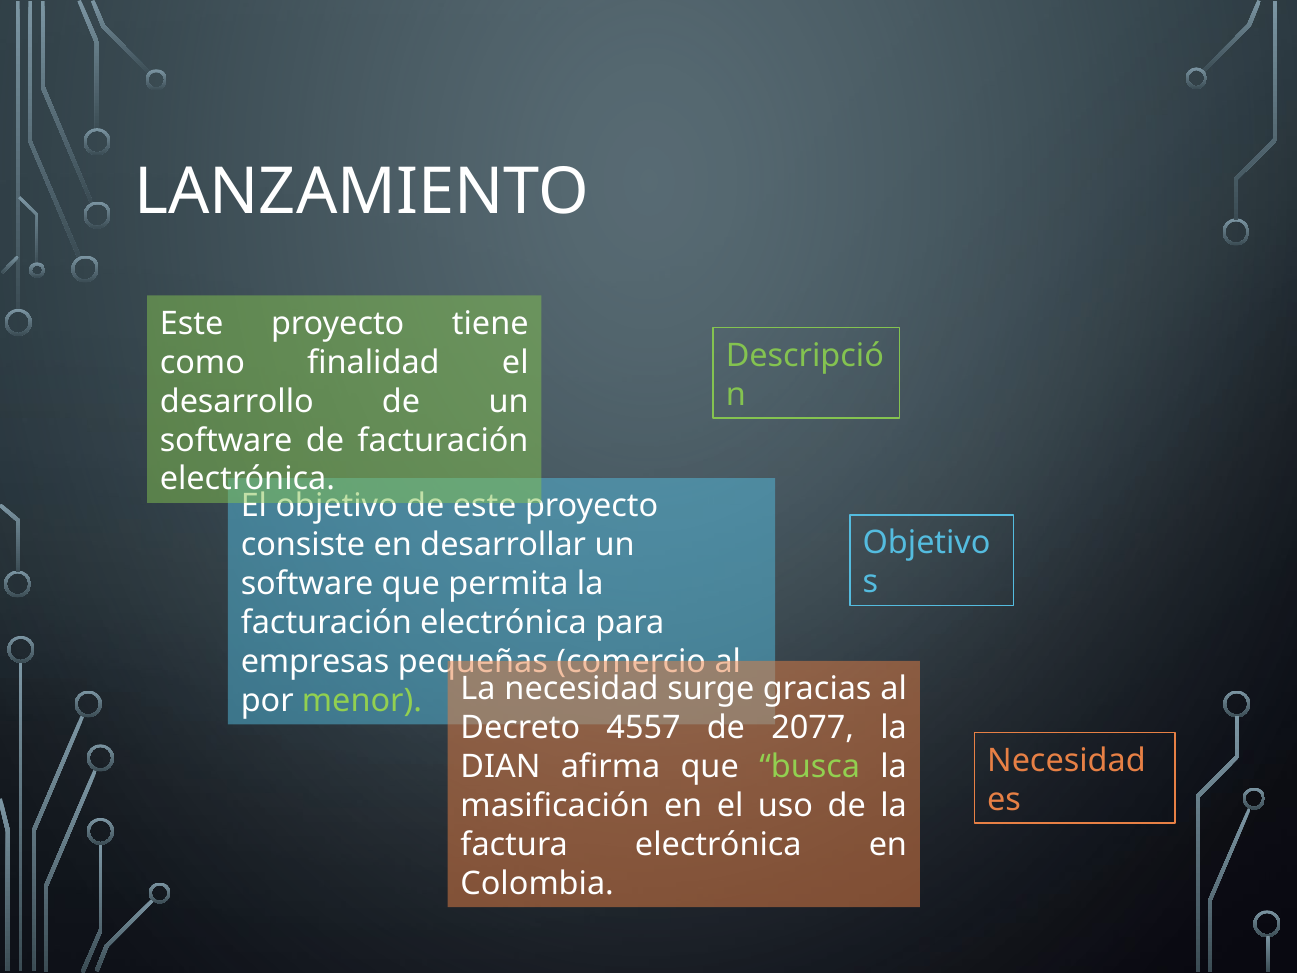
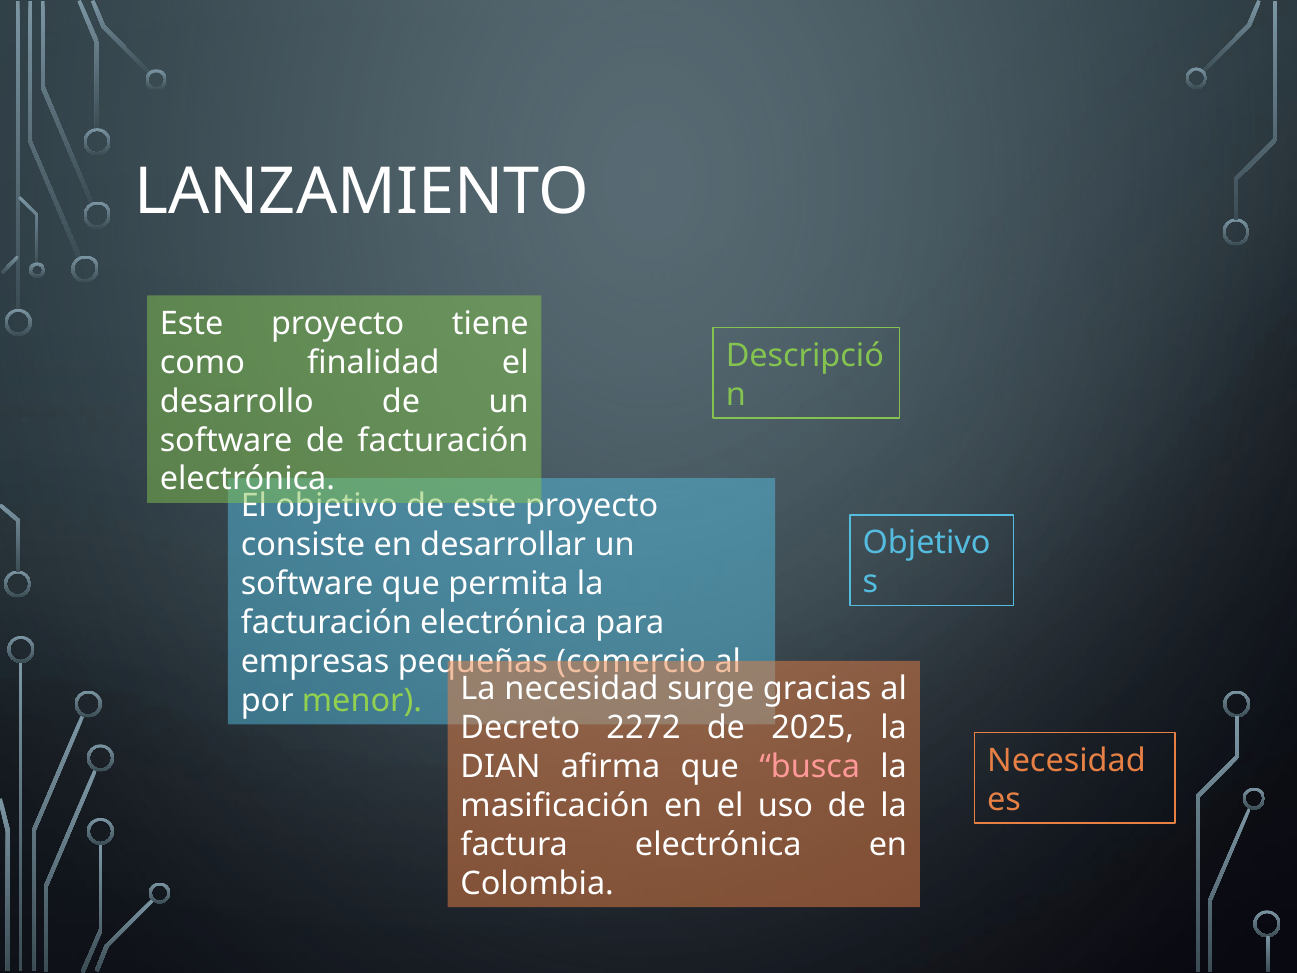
4557: 4557 -> 2272
2077: 2077 -> 2025
busca colour: light green -> pink
